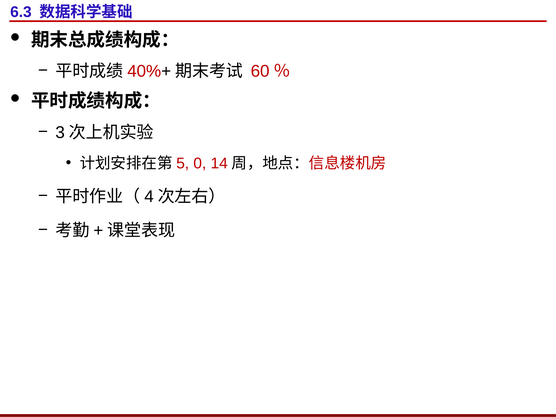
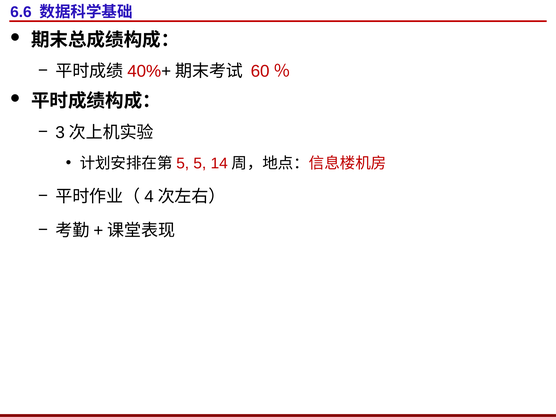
6.3: 6.3 -> 6.6
0: 0 -> 5
